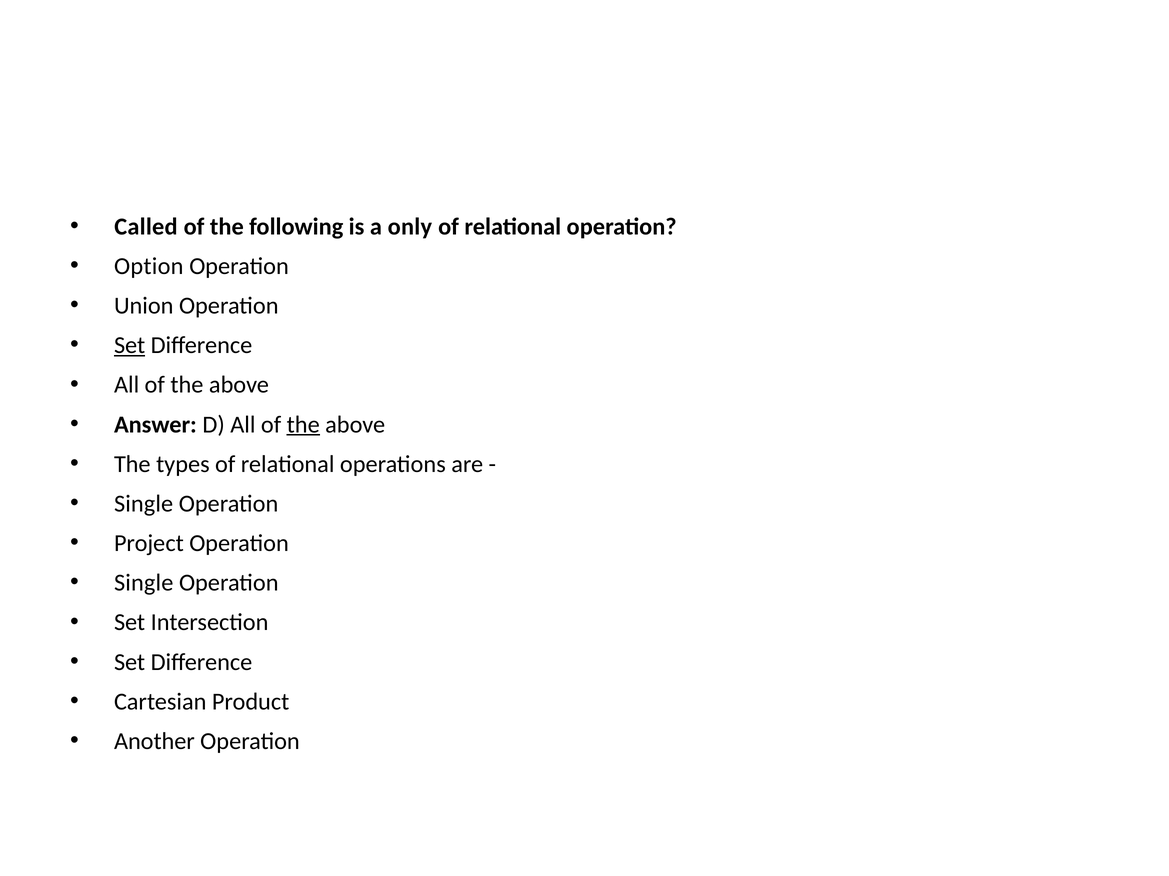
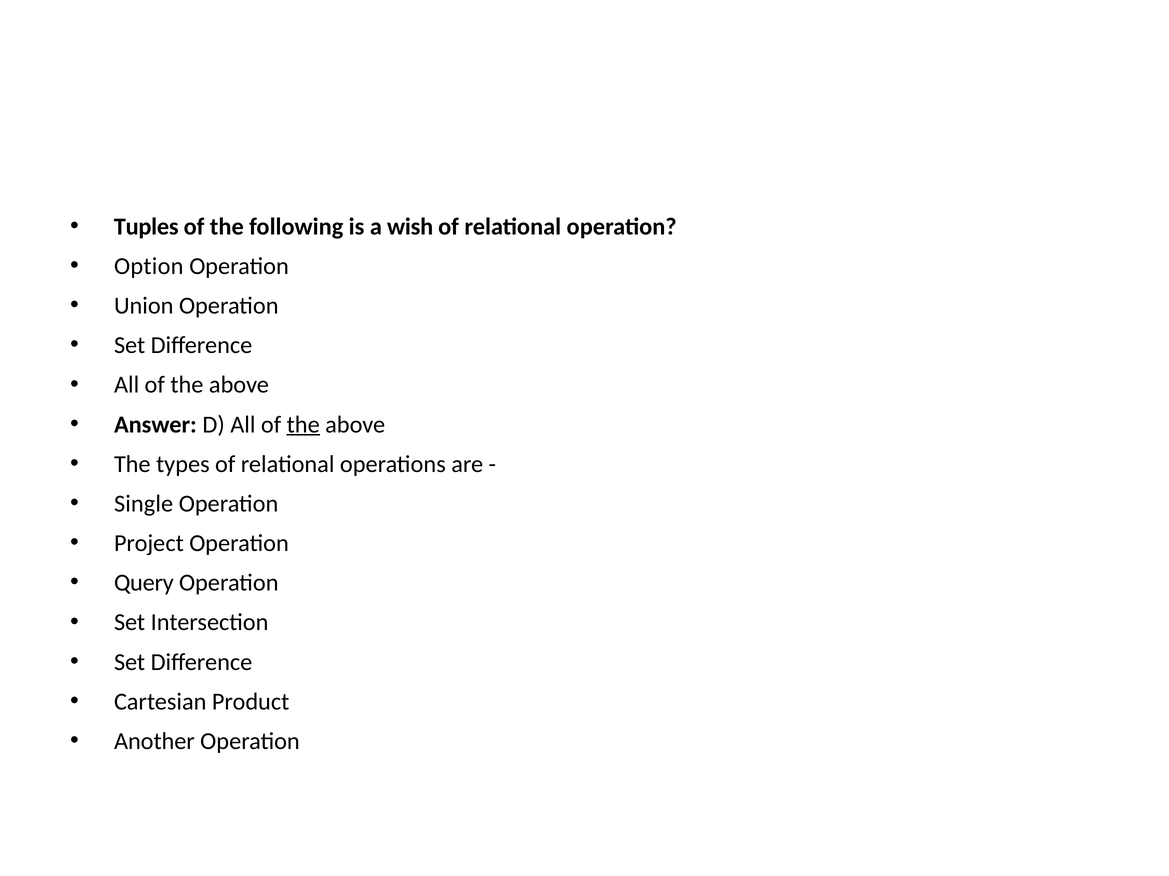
Called: Called -> Tuples
only: only -> wish
Set at (130, 346) underline: present -> none
Single at (144, 583): Single -> Query
